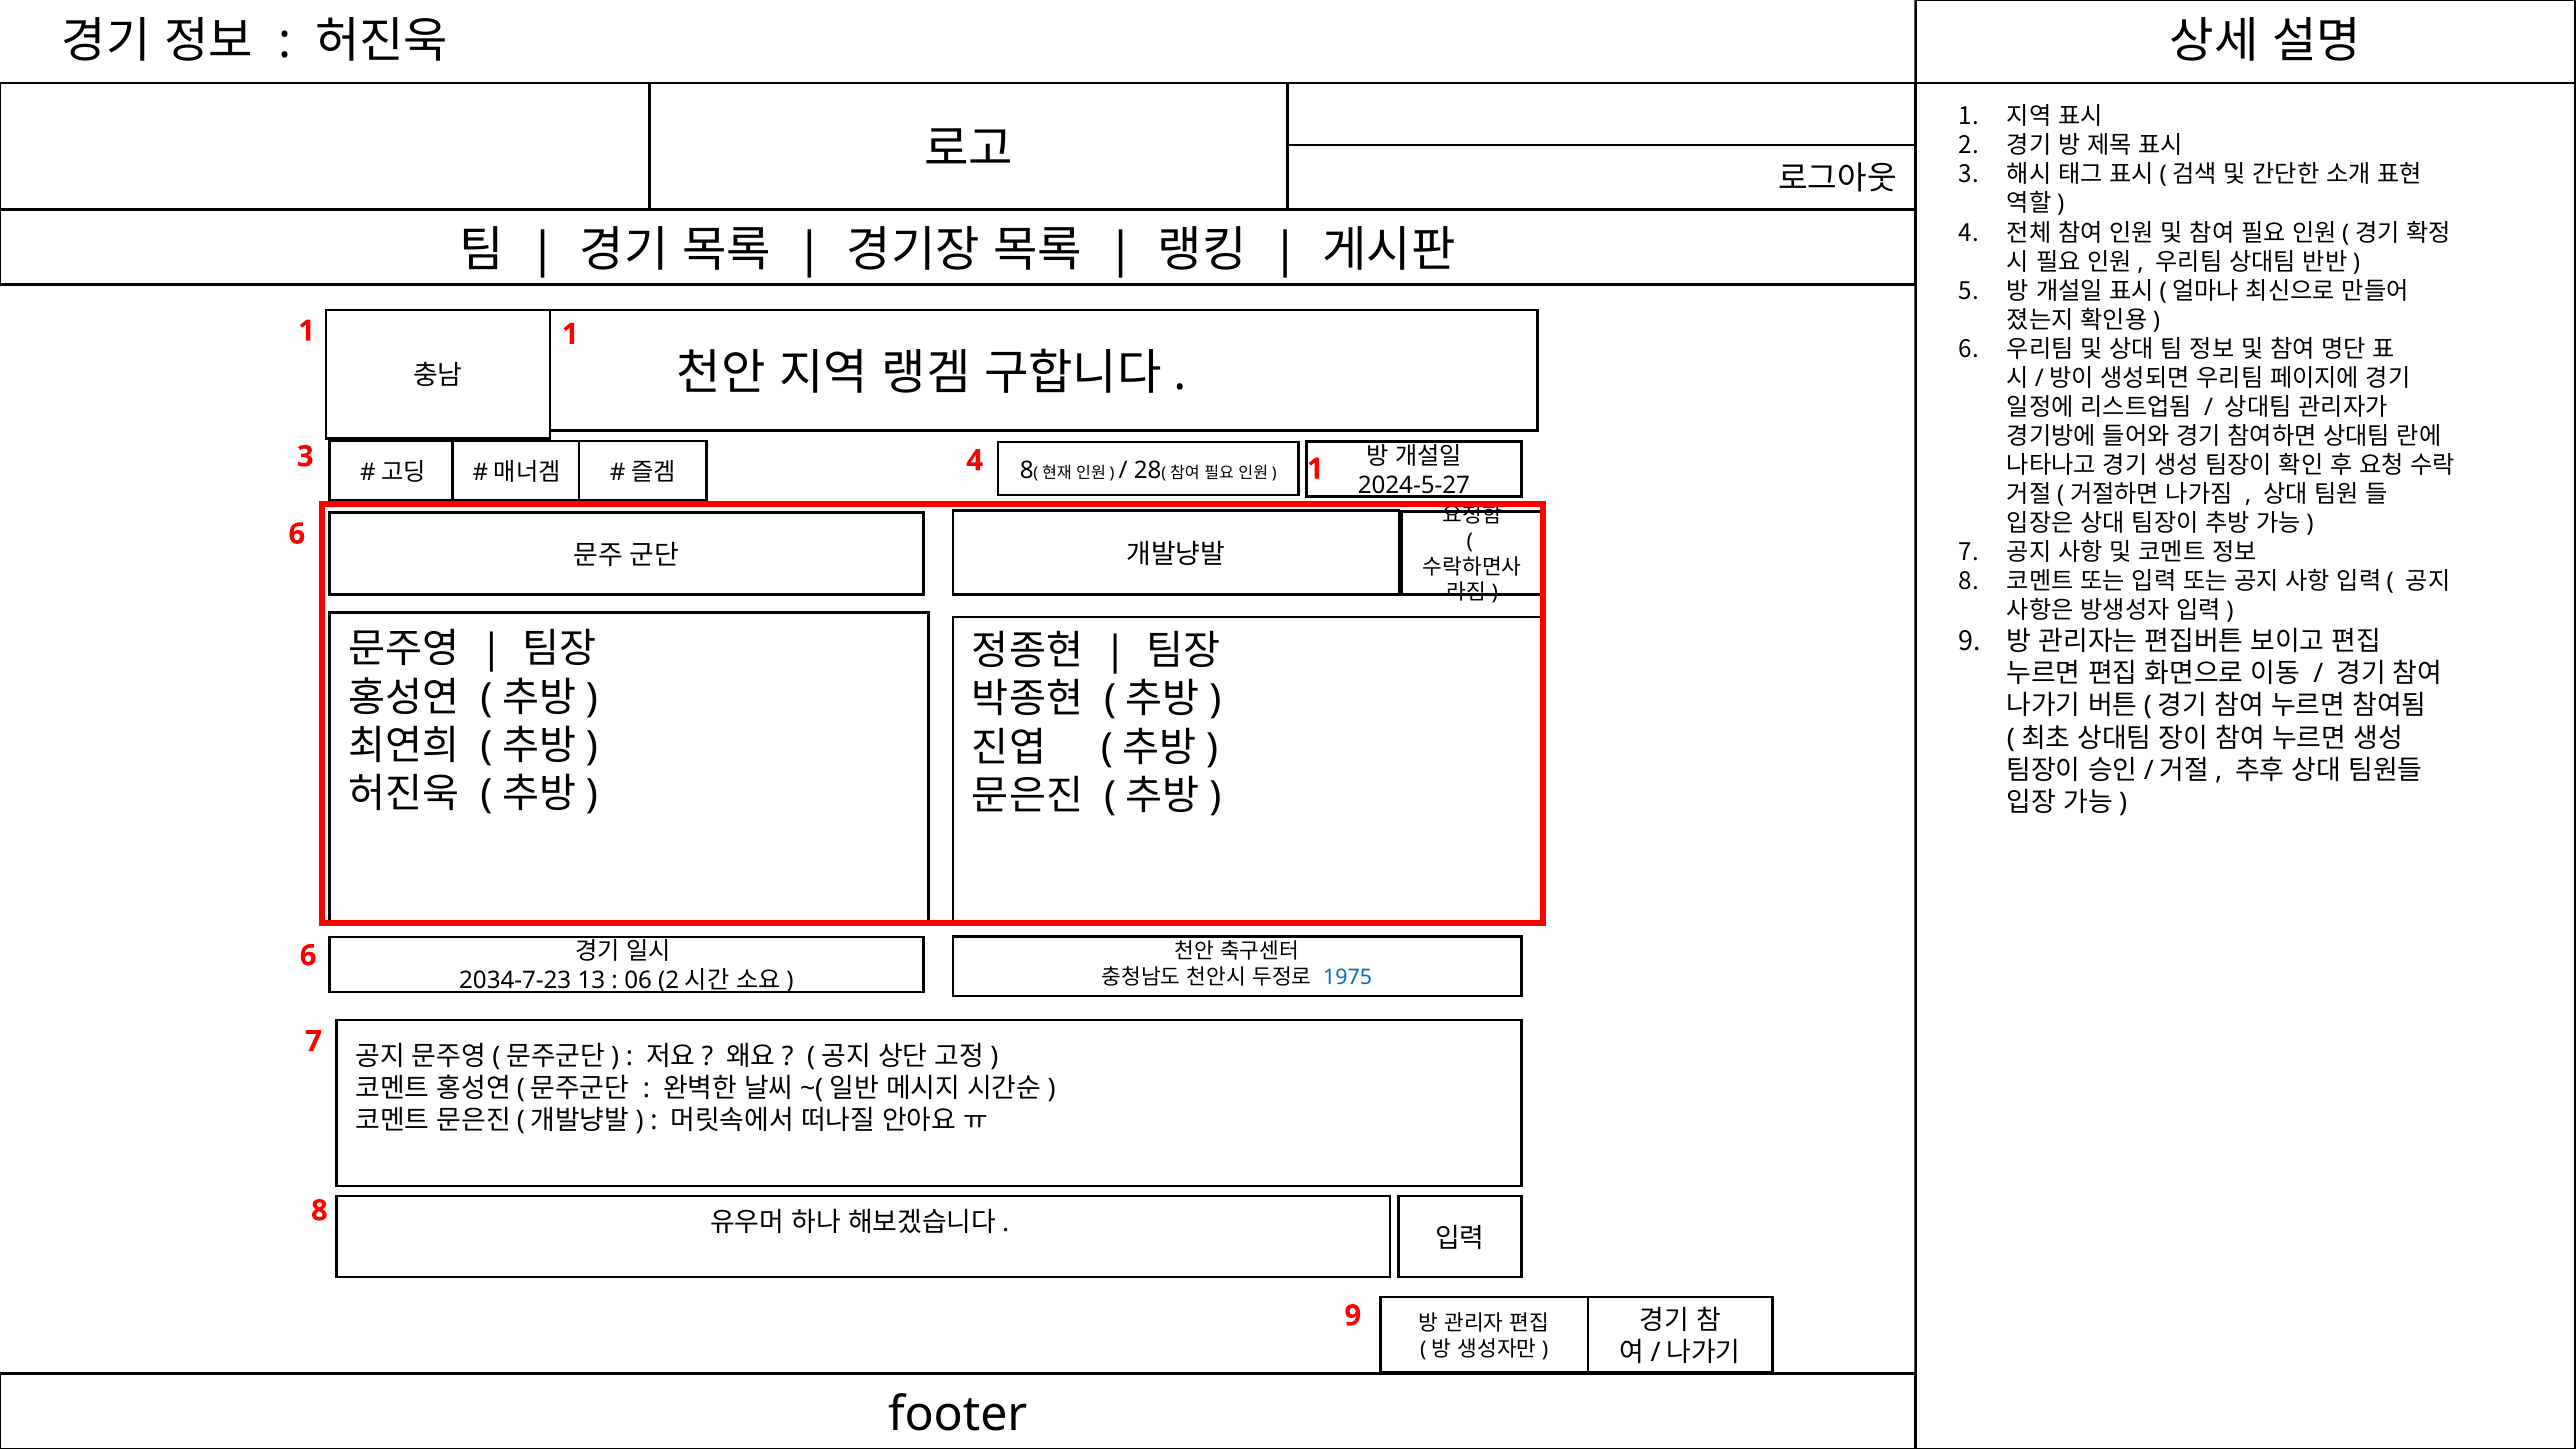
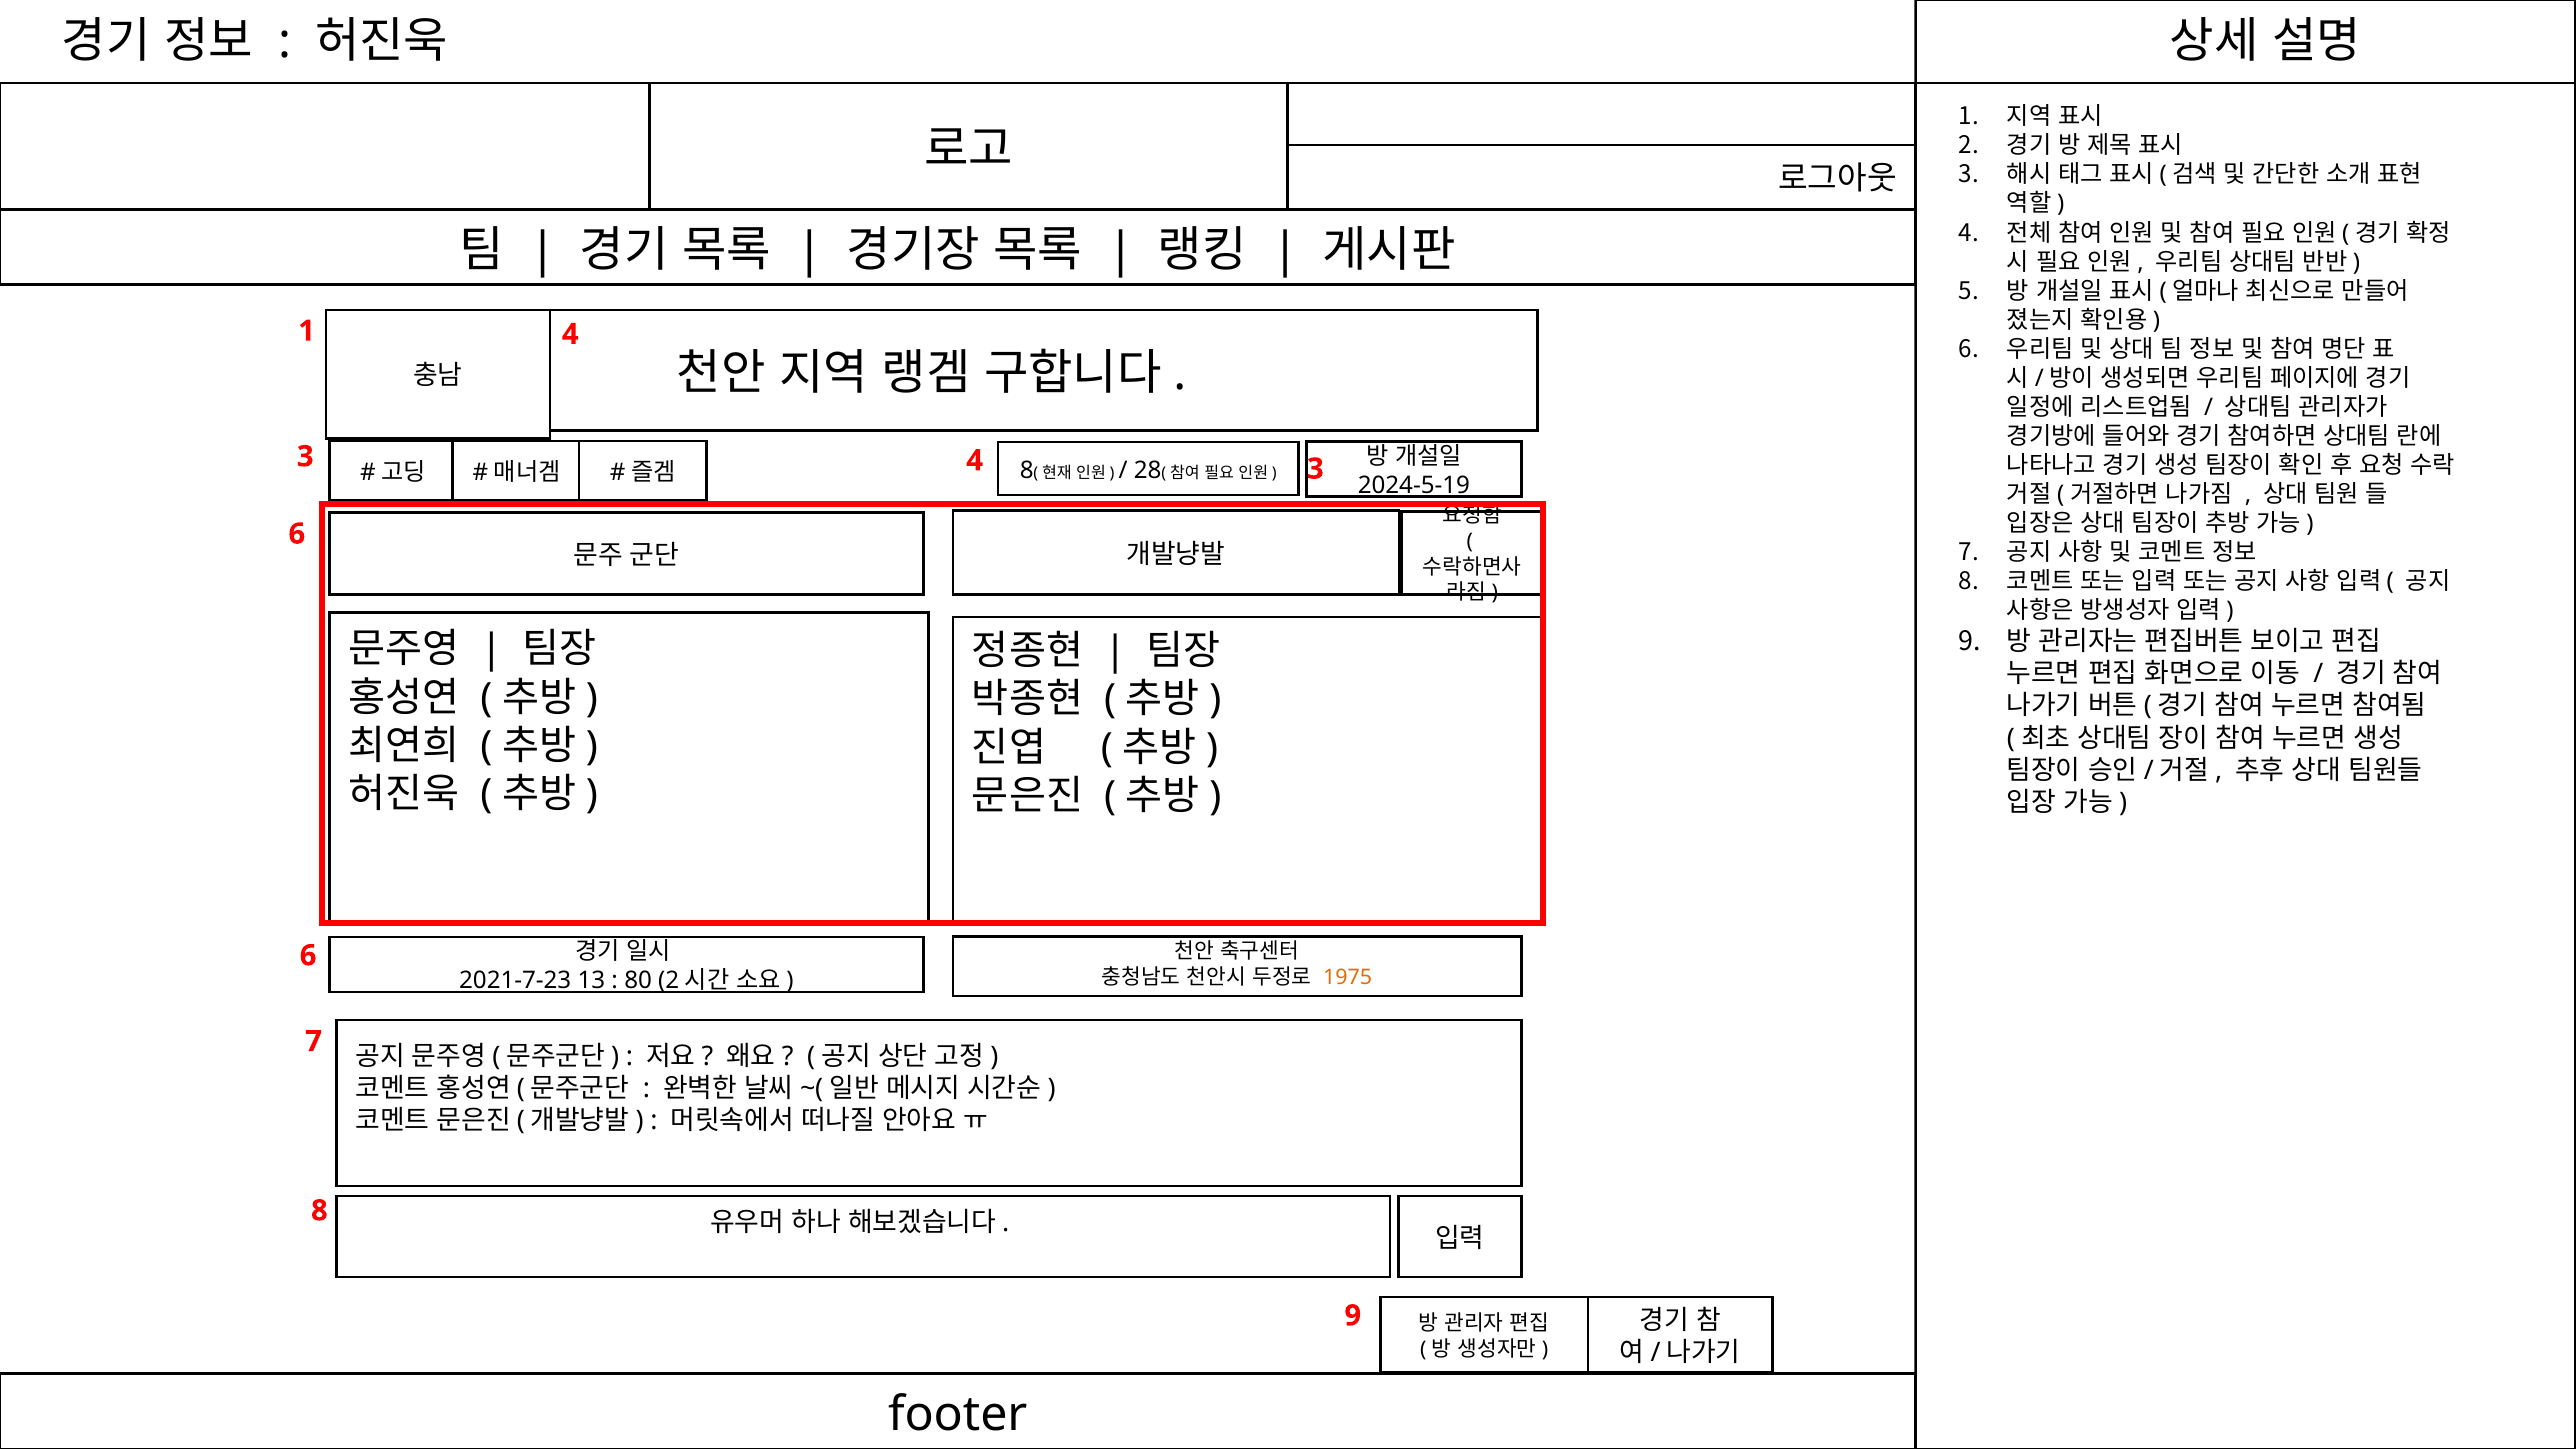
1 1: 1 -> 4
3 4 1: 1 -> 3
2024-5-27: 2024-5-27 -> 2024-5-19
1975 colour: blue -> orange
2034-7-23: 2034-7-23 -> 2021-7-23
06: 06 -> 80
